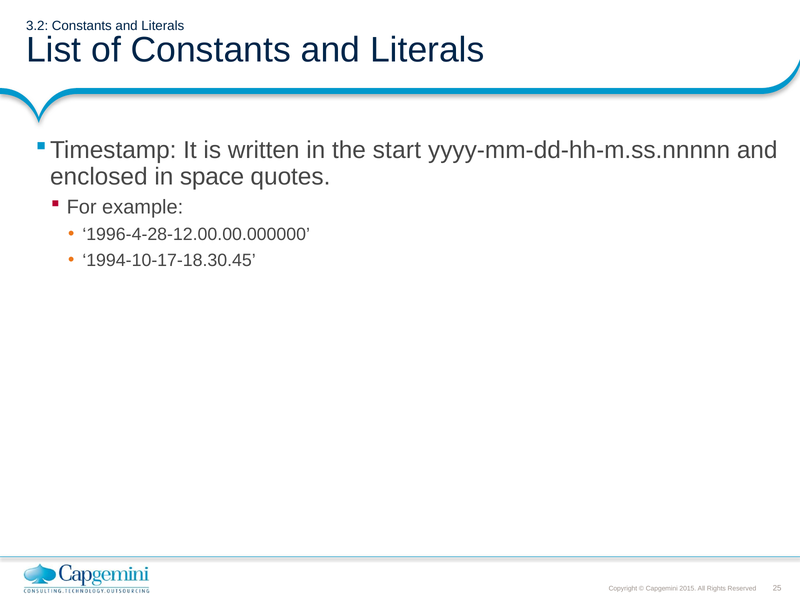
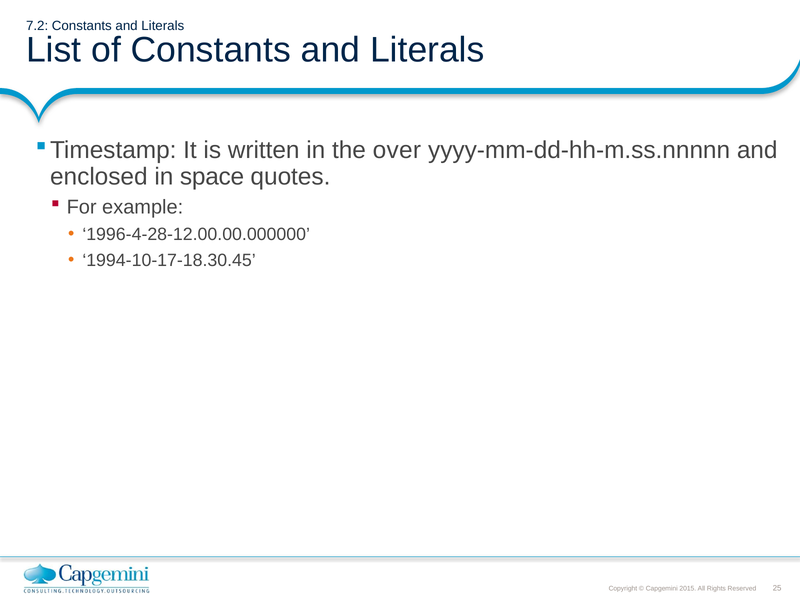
3.2: 3.2 -> 7.2
start: start -> over
